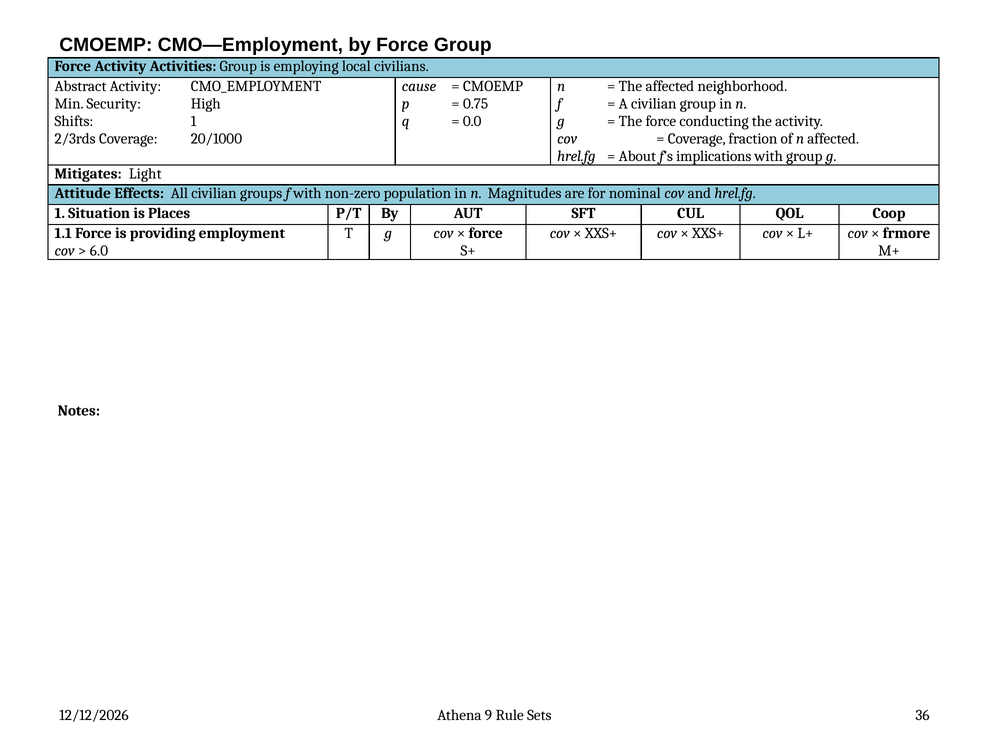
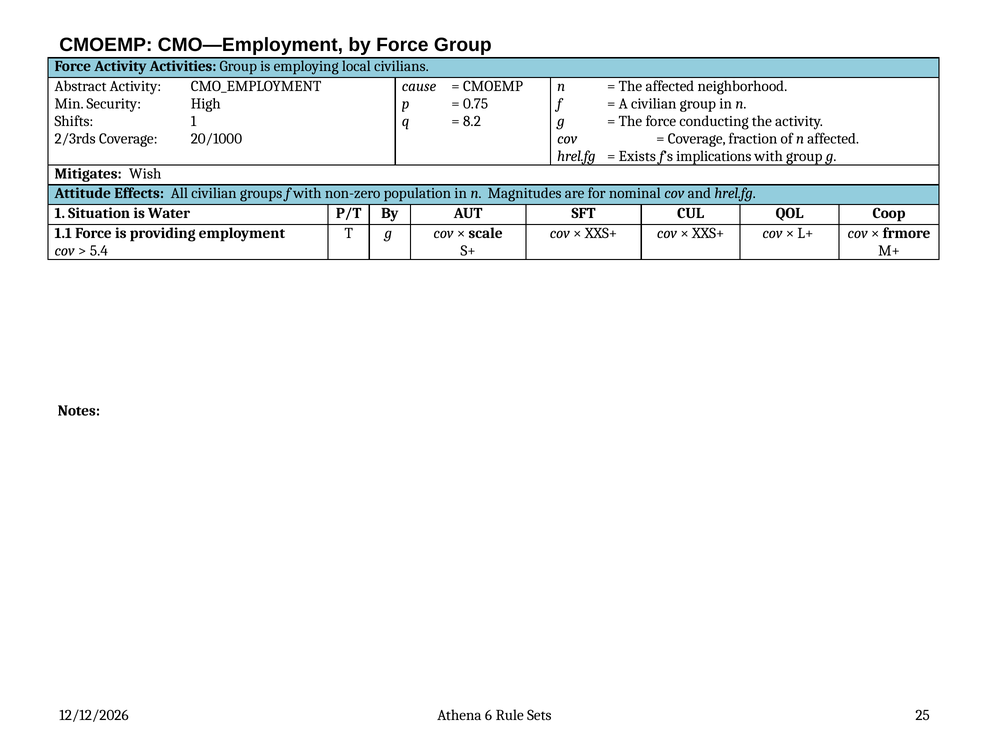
0.0: 0.0 -> 8.2
About: About -> Exists
Light: Light -> Wish
Places: Places -> Water
force at (486, 233): force -> scale
6.0: 6.0 -> 5.4
9: 9 -> 6
36: 36 -> 25
